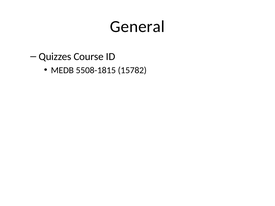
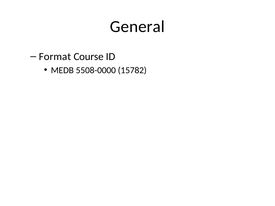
Quizzes: Quizzes -> Format
5508-1815: 5508-1815 -> 5508-0000
